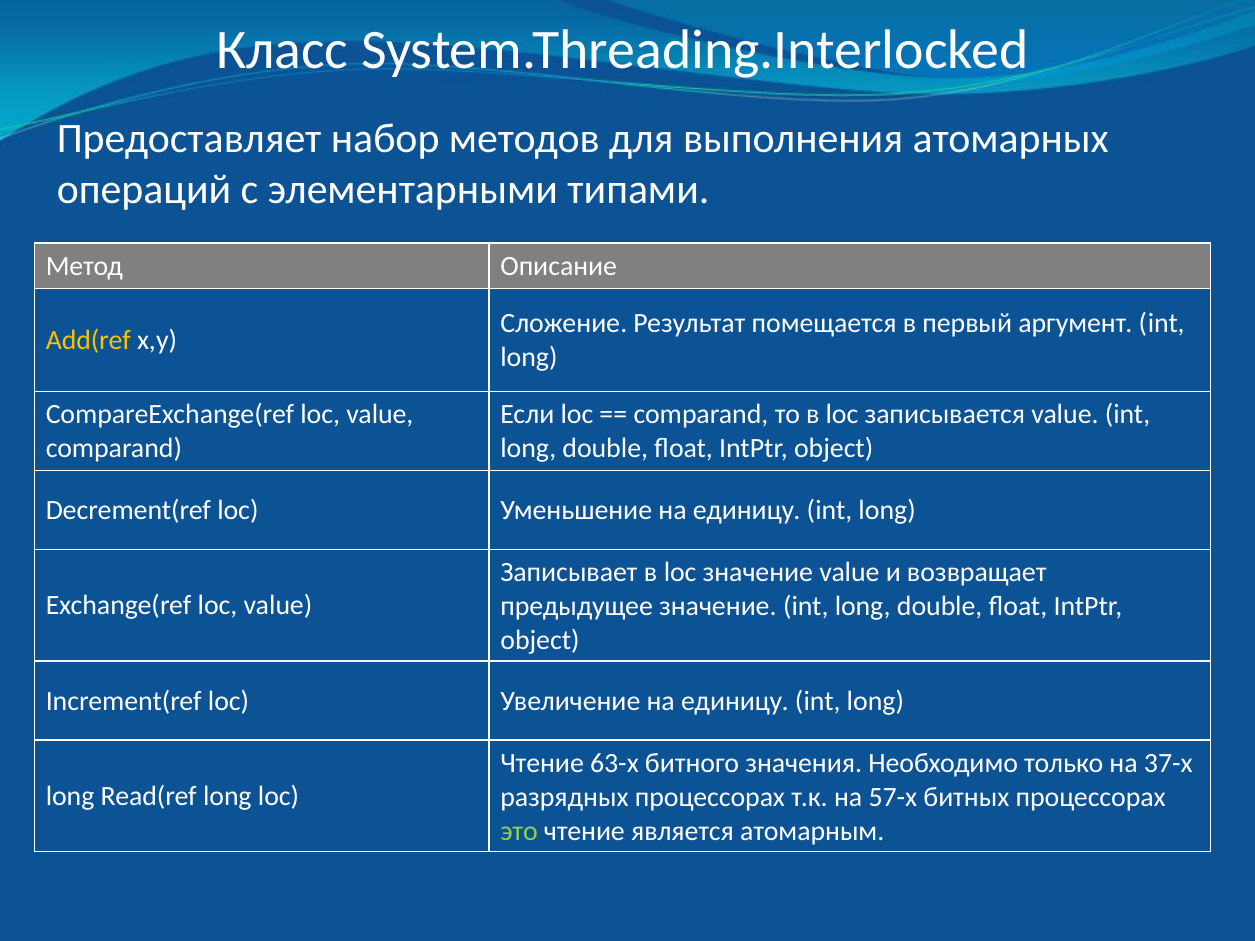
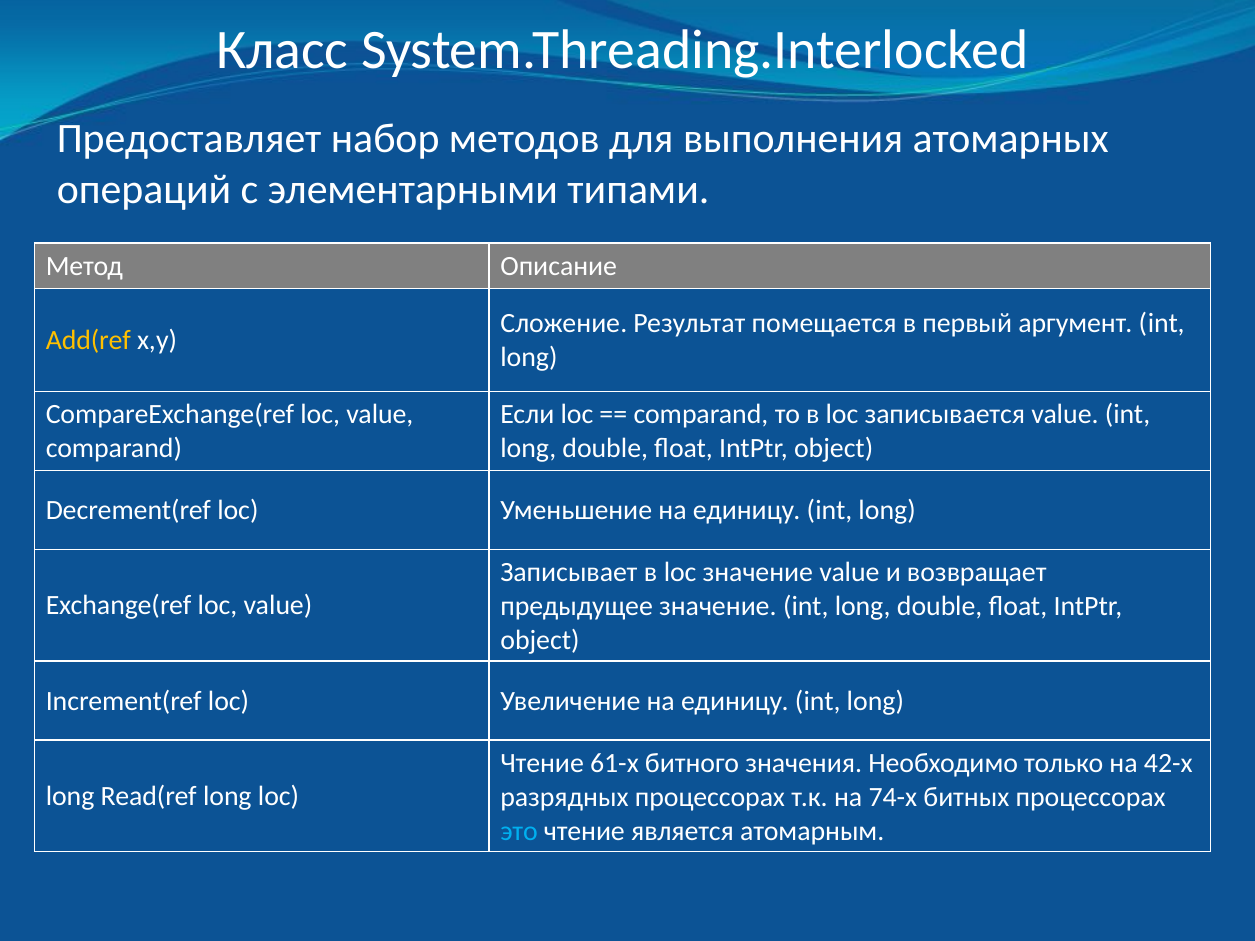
63-х: 63-х -> 61-х
37-х: 37-х -> 42-х
57-х: 57-х -> 74-х
это colour: light green -> light blue
